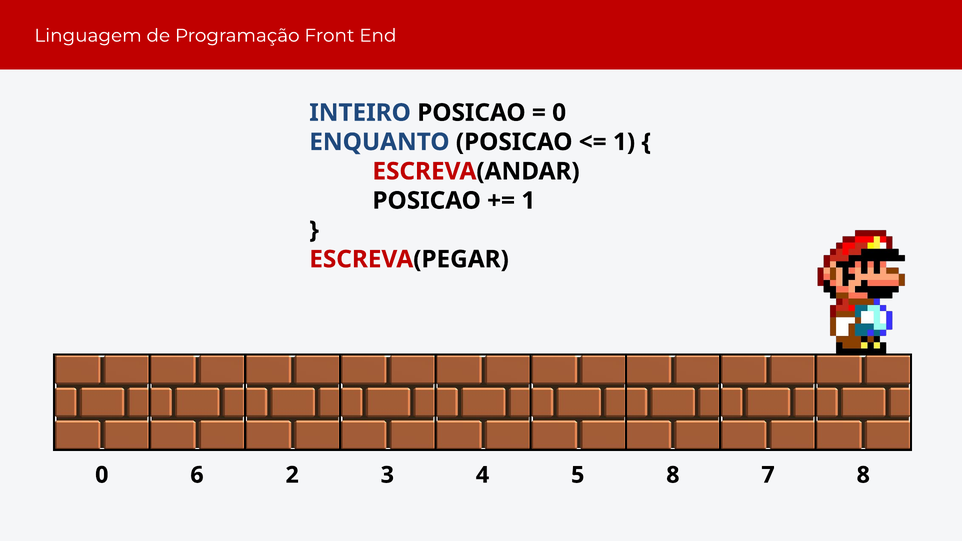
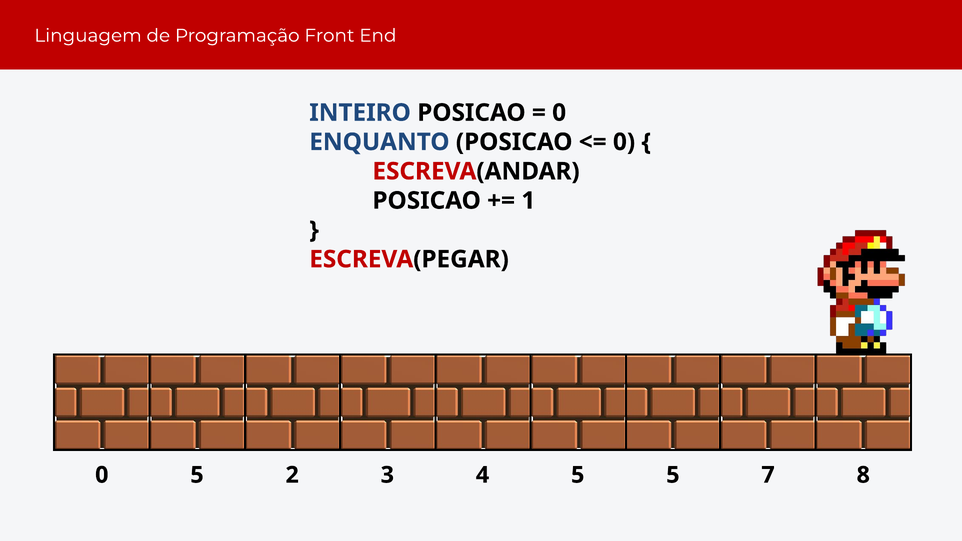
1 at (624, 142): 1 -> 0
0 6: 6 -> 5
5 8: 8 -> 5
